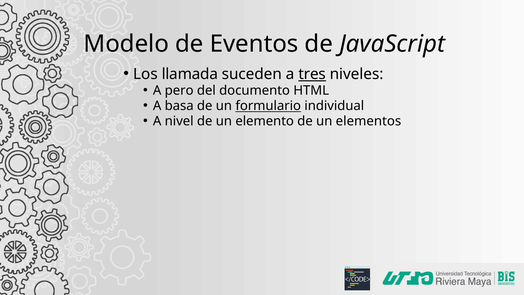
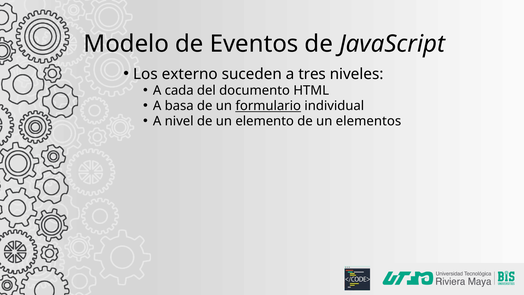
llamada: llamada -> externo
tres underline: present -> none
pero: pero -> cada
